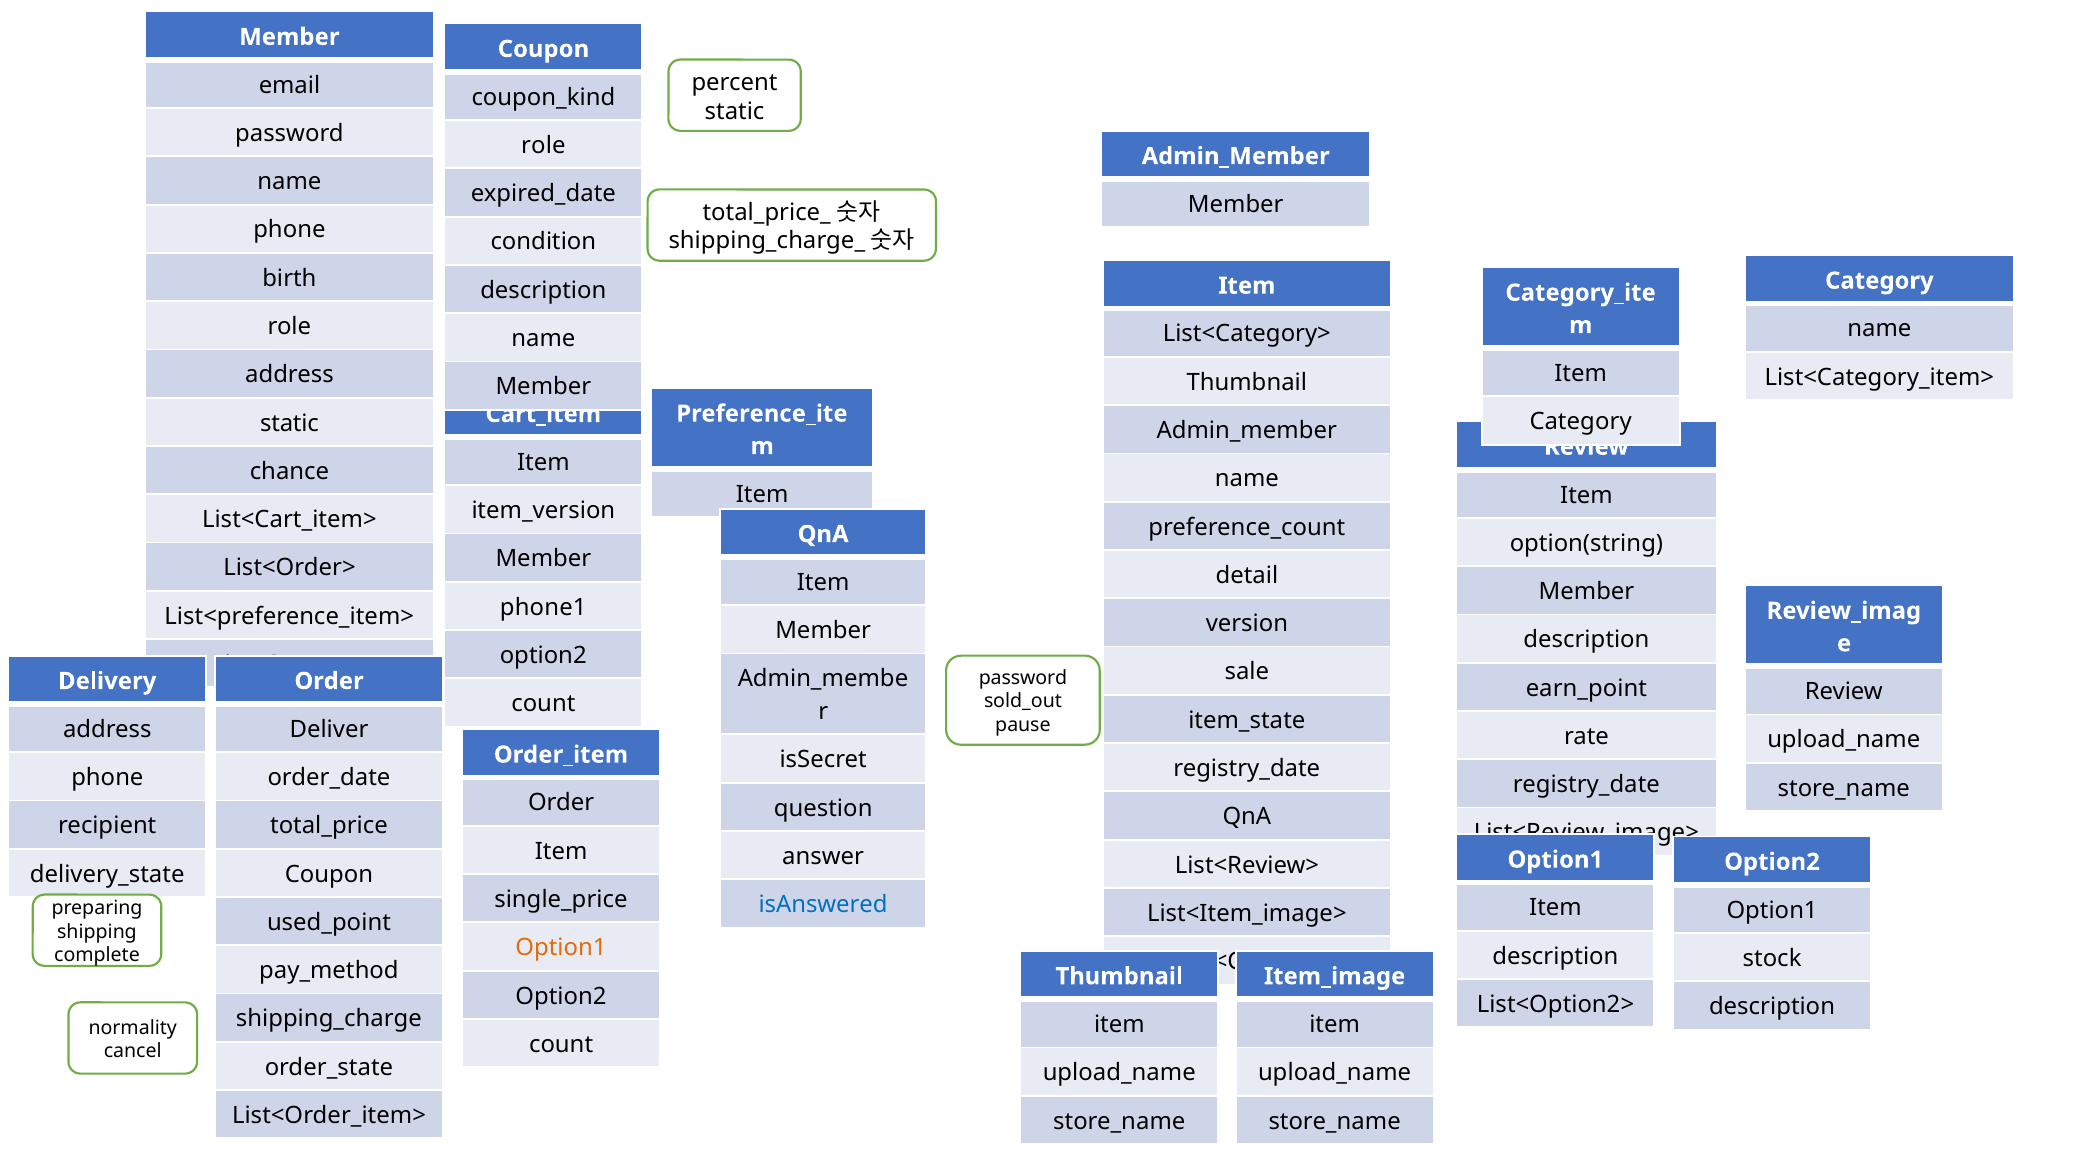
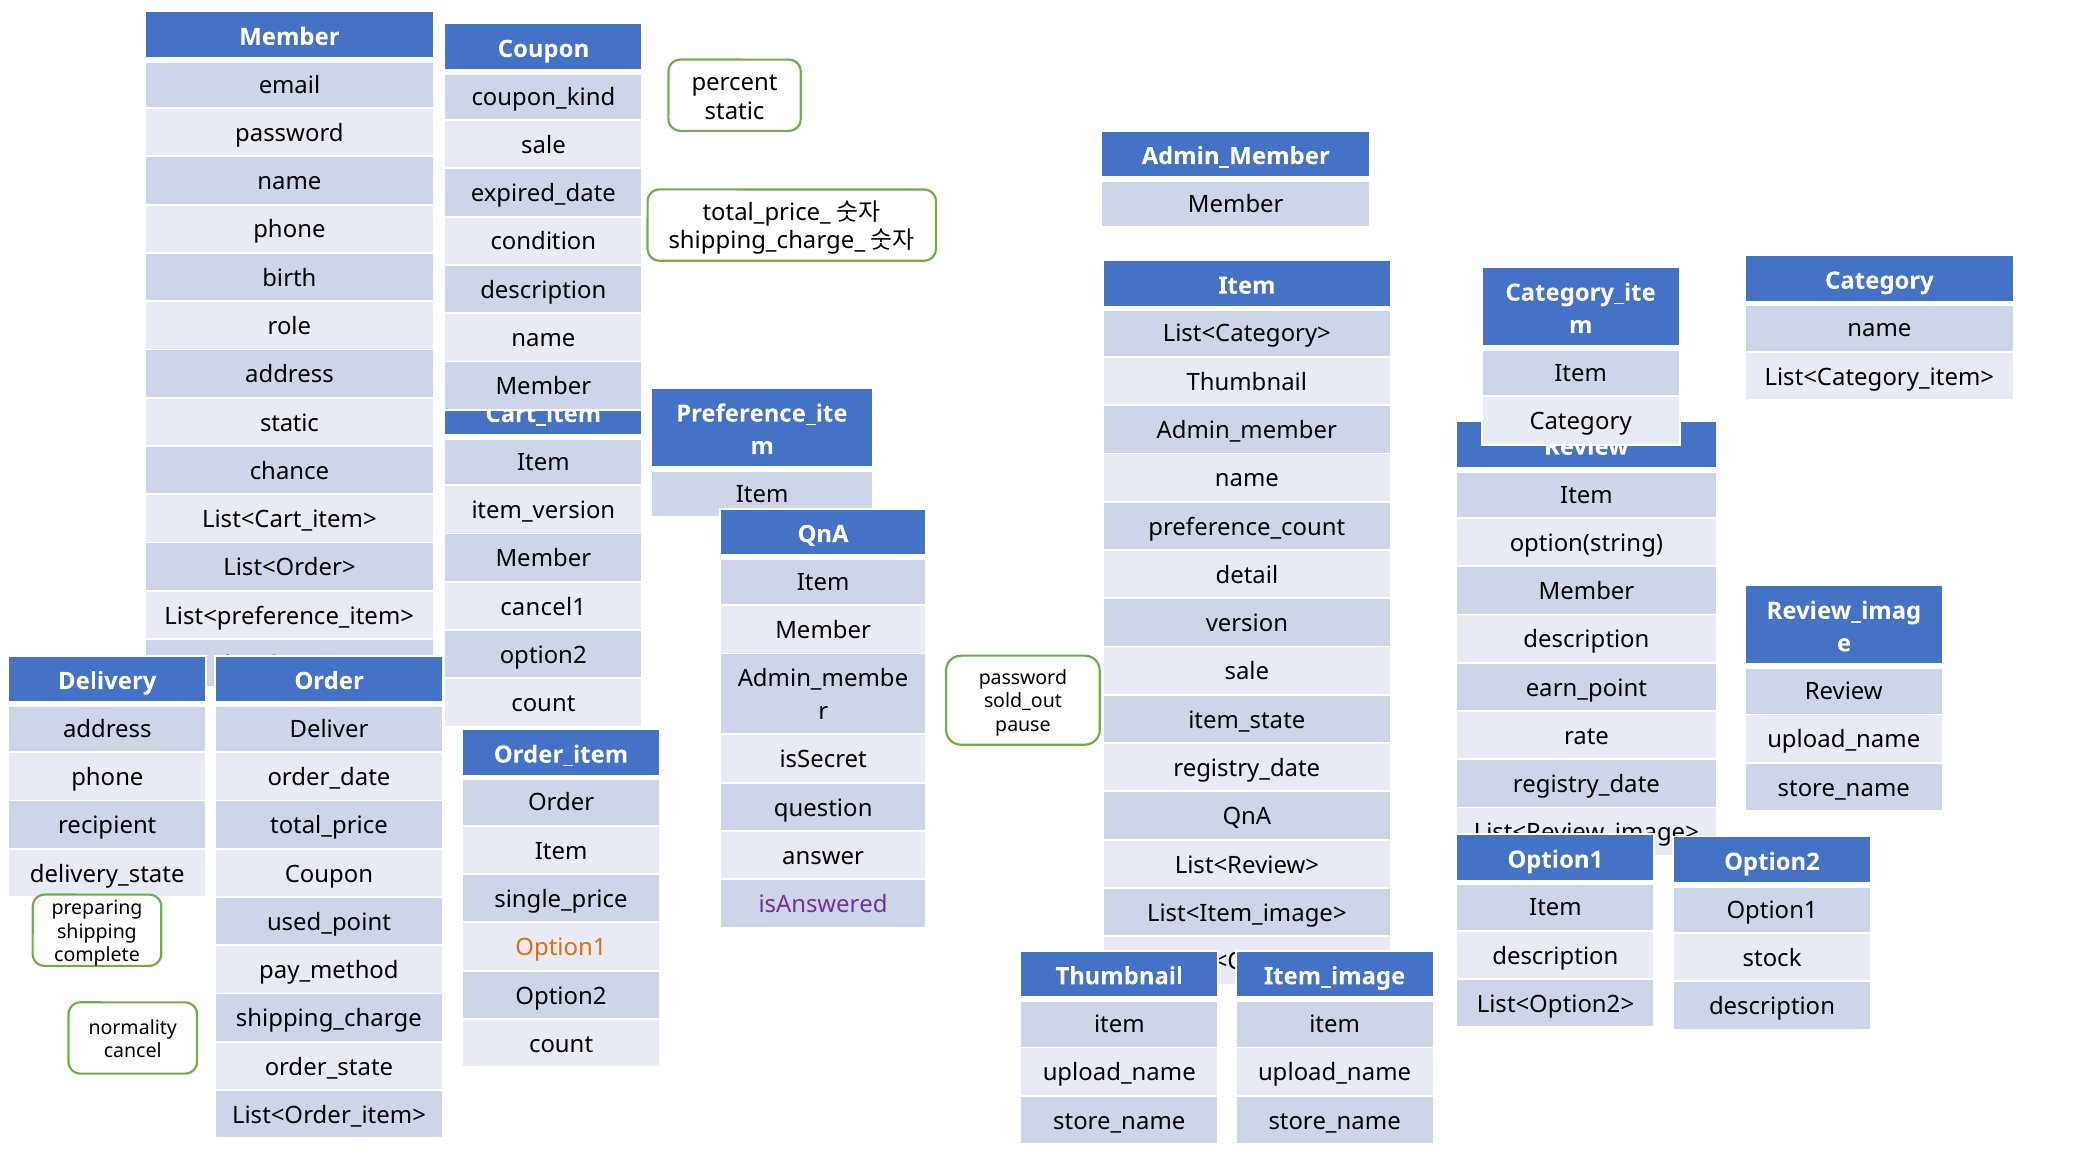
role at (543, 146): role -> sale
phone1: phone1 -> cancel1
isAnswered colour: blue -> purple
